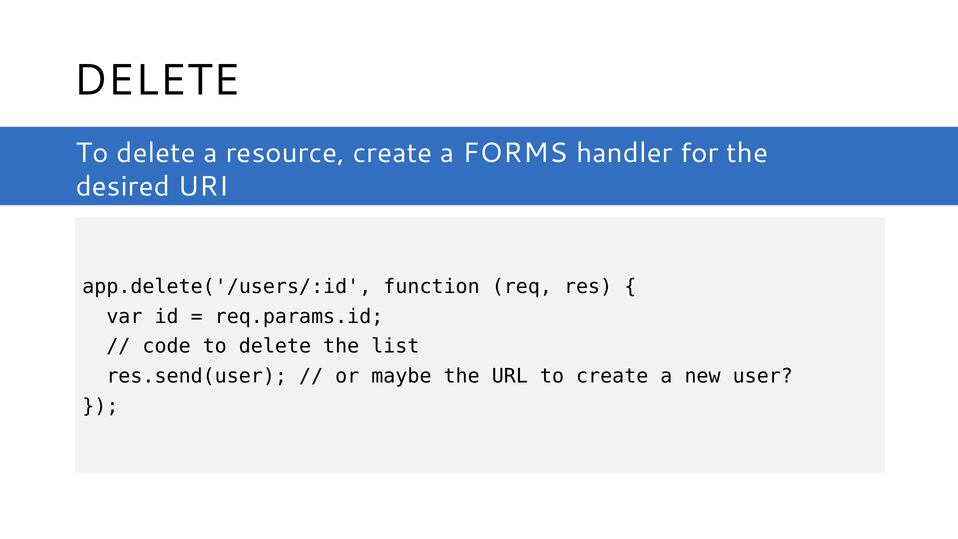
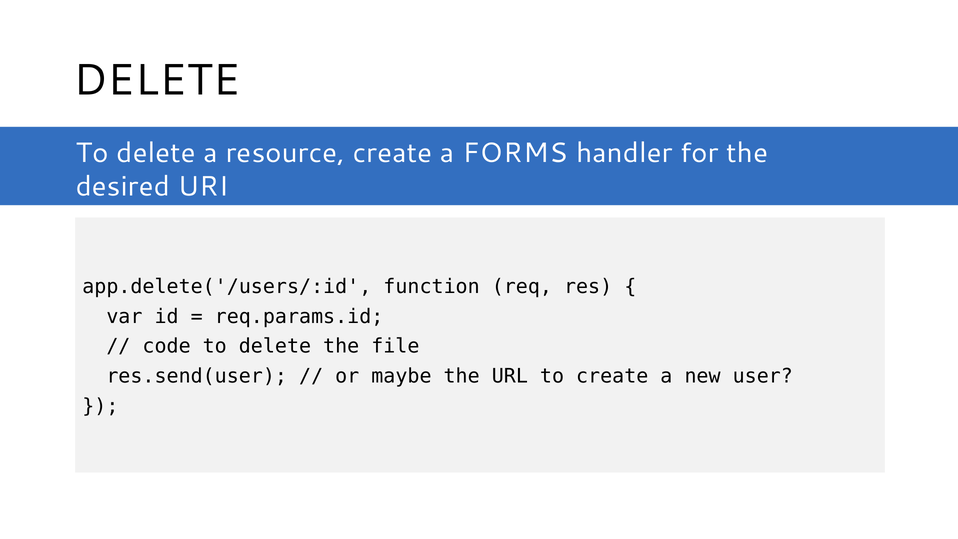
list: list -> file
